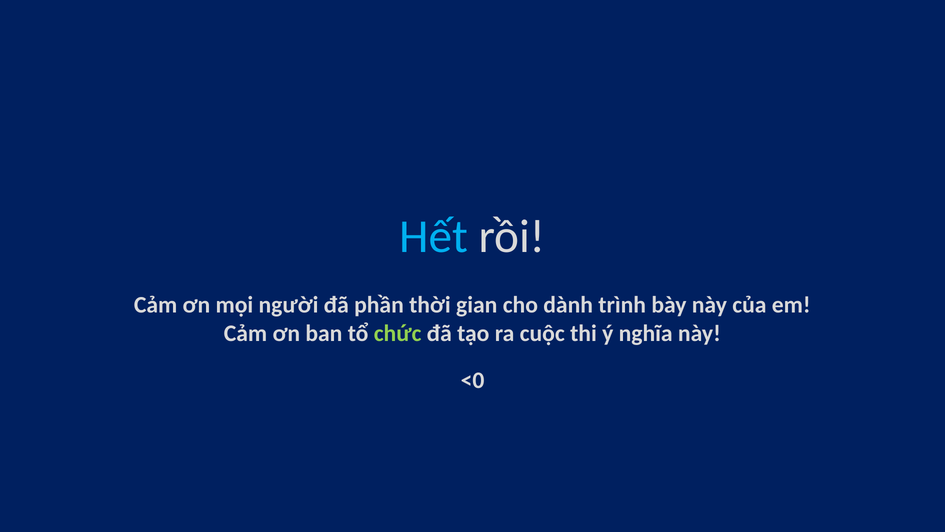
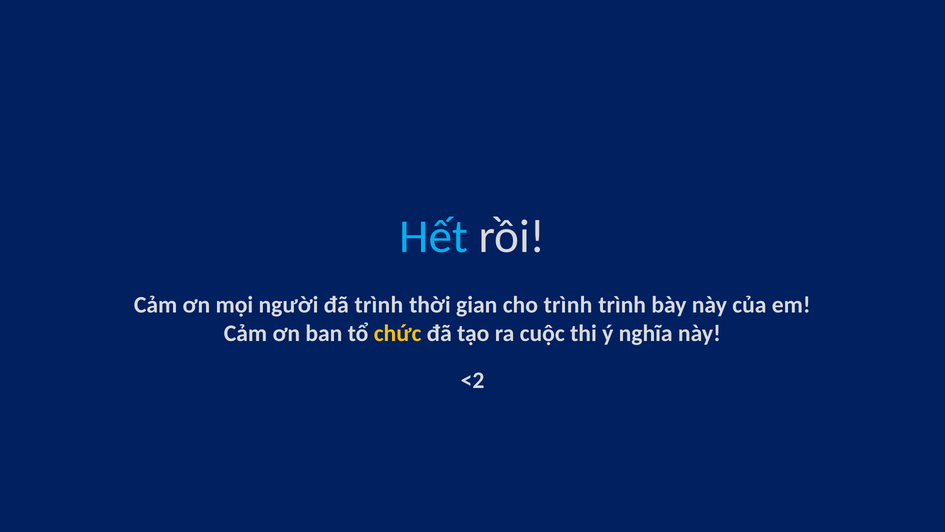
đã phần: phần -> trình
cho dành: dành -> trình
chức colour: light green -> yellow
<0: <0 -> <2
